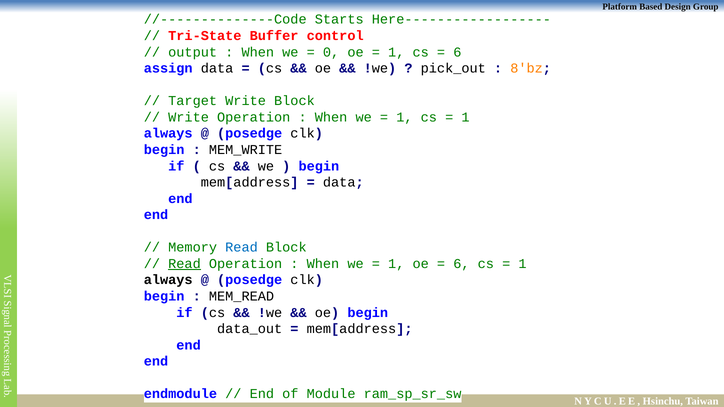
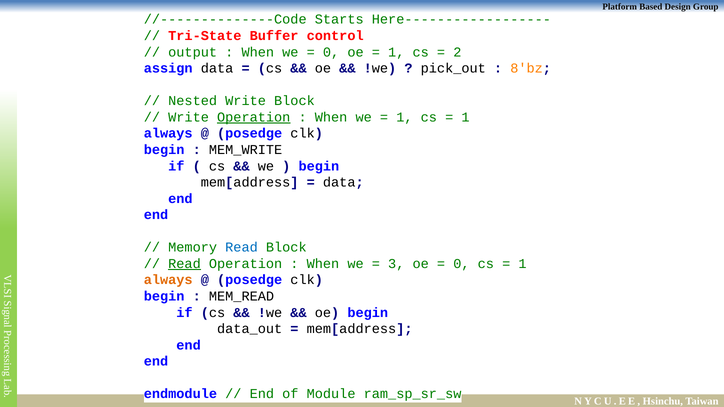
6 at (457, 52): 6 -> 2
Target: Target -> Nested
Operation at (254, 117) underline: none -> present
1 at (396, 264): 1 -> 3
6 at (461, 264): 6 -> 0
always at (168, 280) colour: black -> orange
